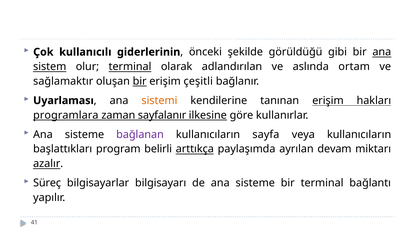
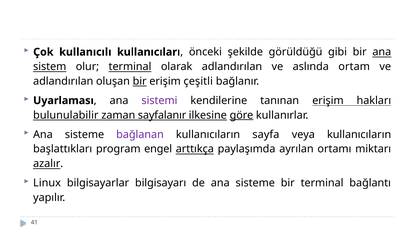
giderlerinin: giderlerinin -> kullanıcıları
sağlamaktır at (63, 81): sağlamaktır -> adlandırılan
sistemi colour: orange -> purple
programlara: programlara -> bulunulabilir
göre underline: none -> present
belirli: belirli -> engel
devam: devam -> ortamı
Süreç: Süreç -> Linux
